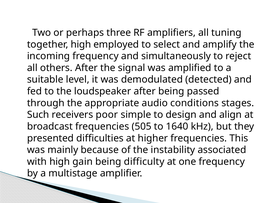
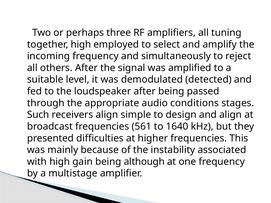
receivers poor: poor -> align
505: 505 -> 561
difficulty: difficulty -> although
